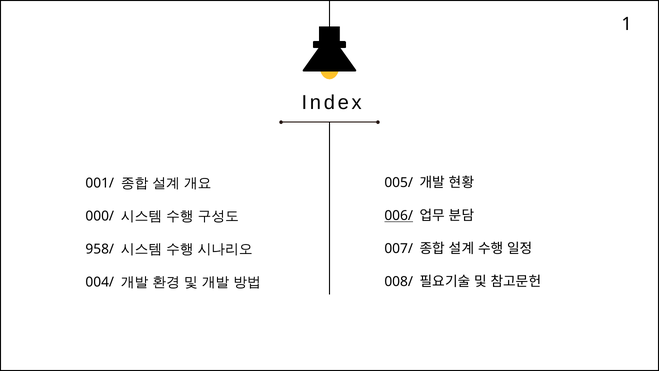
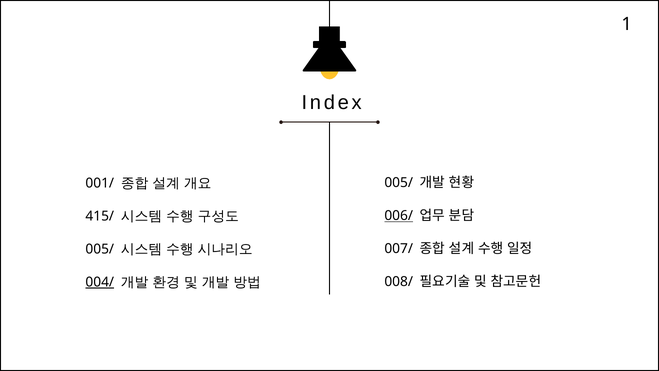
000/: 000/ -> 415/
958/ at (100, 249): 958/ -> 005/
004/ underline: none -> present
